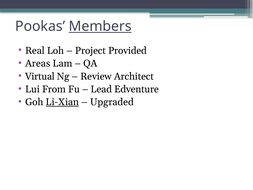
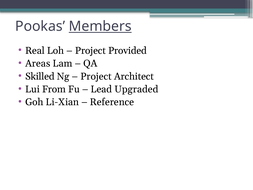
Virtual: Virtual -> Skilled
Review at (96, 76): Review -> Project
Edventure: Edventure -> Upgraded
Li-Xian underline: present -> none
Upgraded: Upgraded -> Reference
